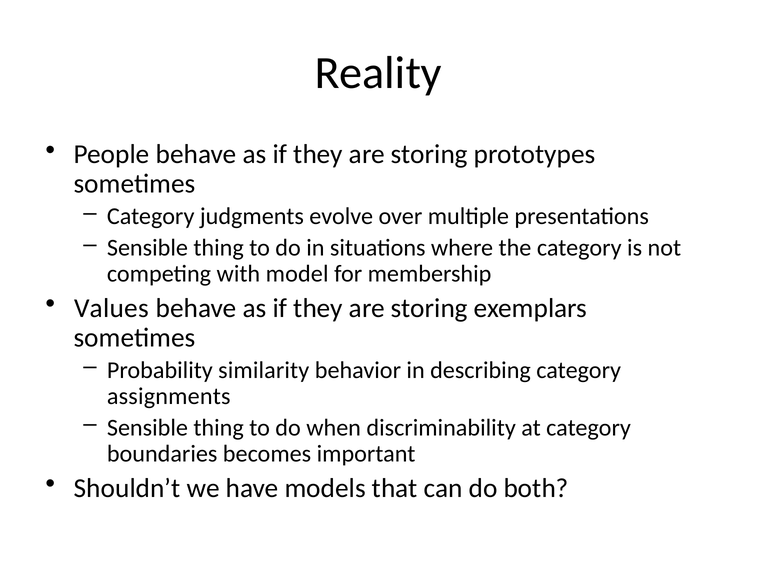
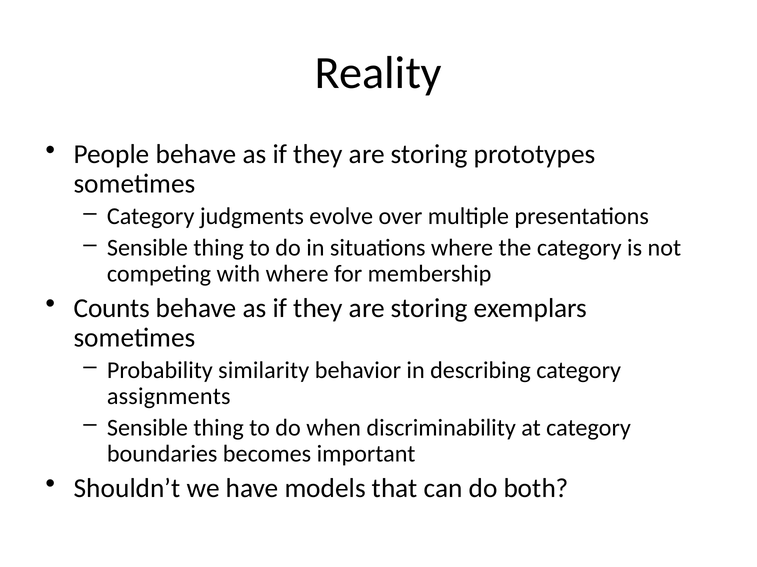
with model: model -> where
Values: Values -> Counts
